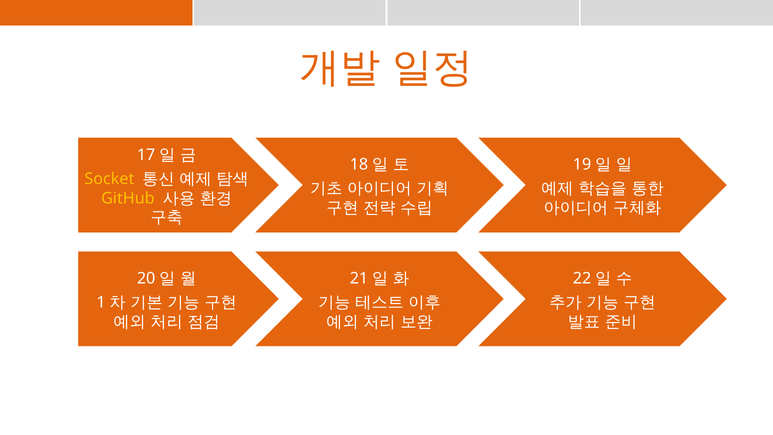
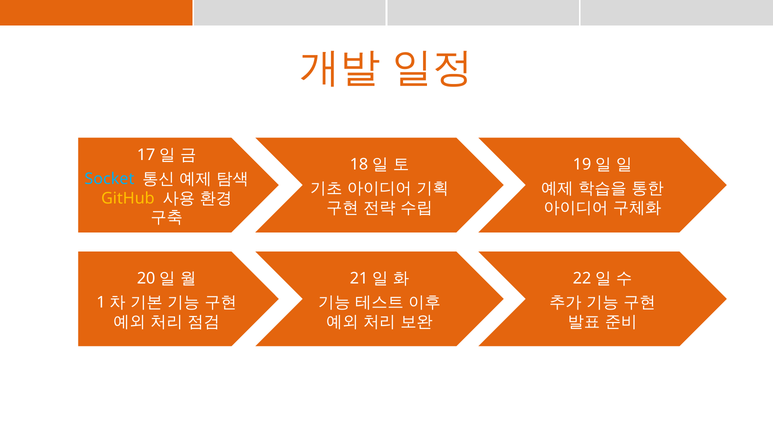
Socket colour: yellow -> light blue
